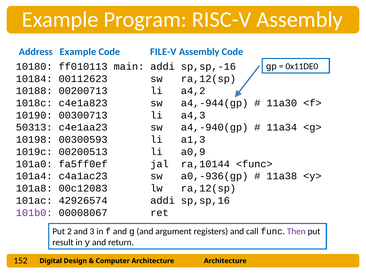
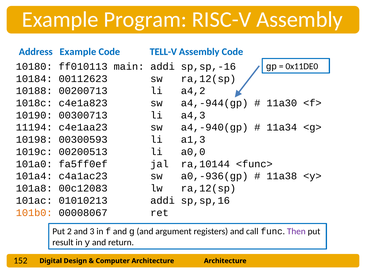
FILE-V: FILE-V -> TELL-V
50313: 50313 -> 11194
a0,9: a0,9 -> a0,0
42926574: 42926574 -> 01010213
101b0 colour: purple -> orange
